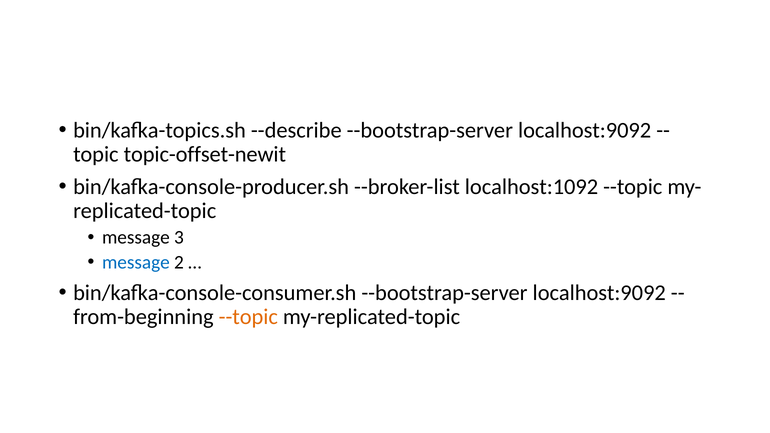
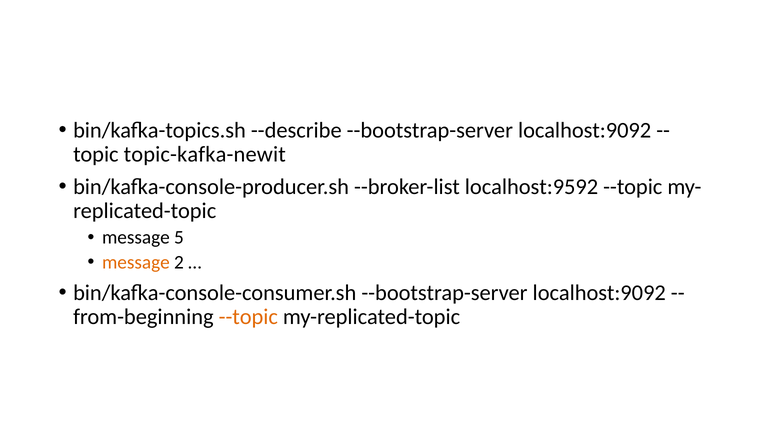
topic-offset-newit: topic-offset-newit -> topic-kafka-newit
localhost:1092: localhost:1092 -> localhost:9592
3: 3 -> 5
message at (136, 262) colour: blue -> orange
